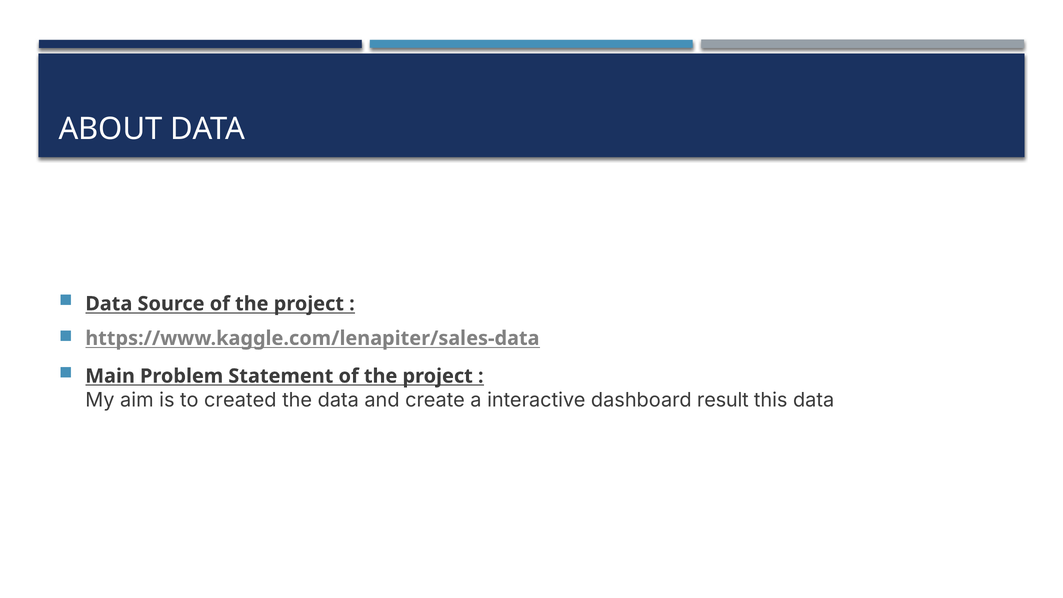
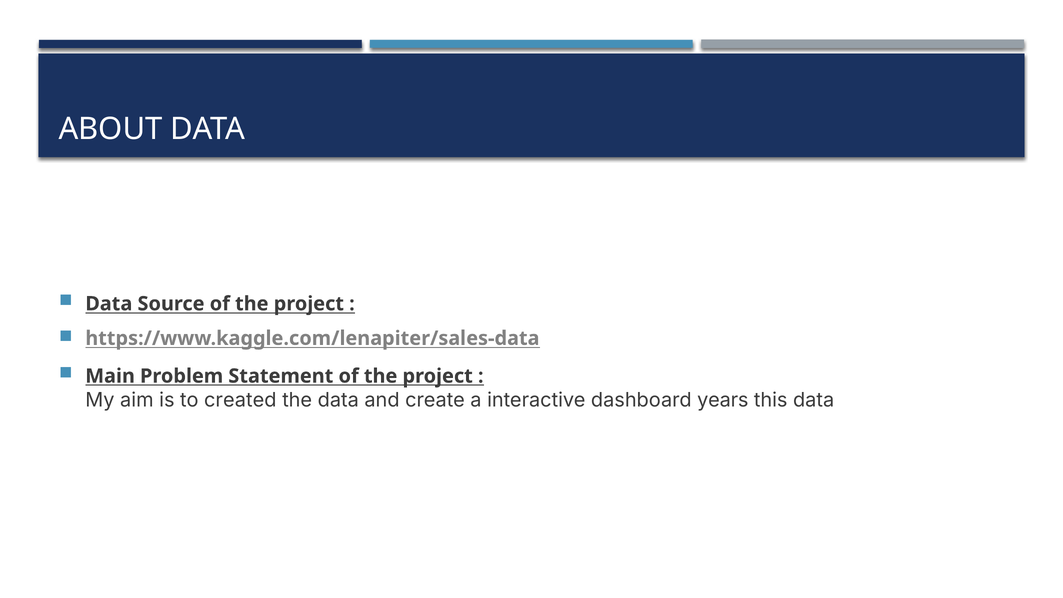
result: result -> years
